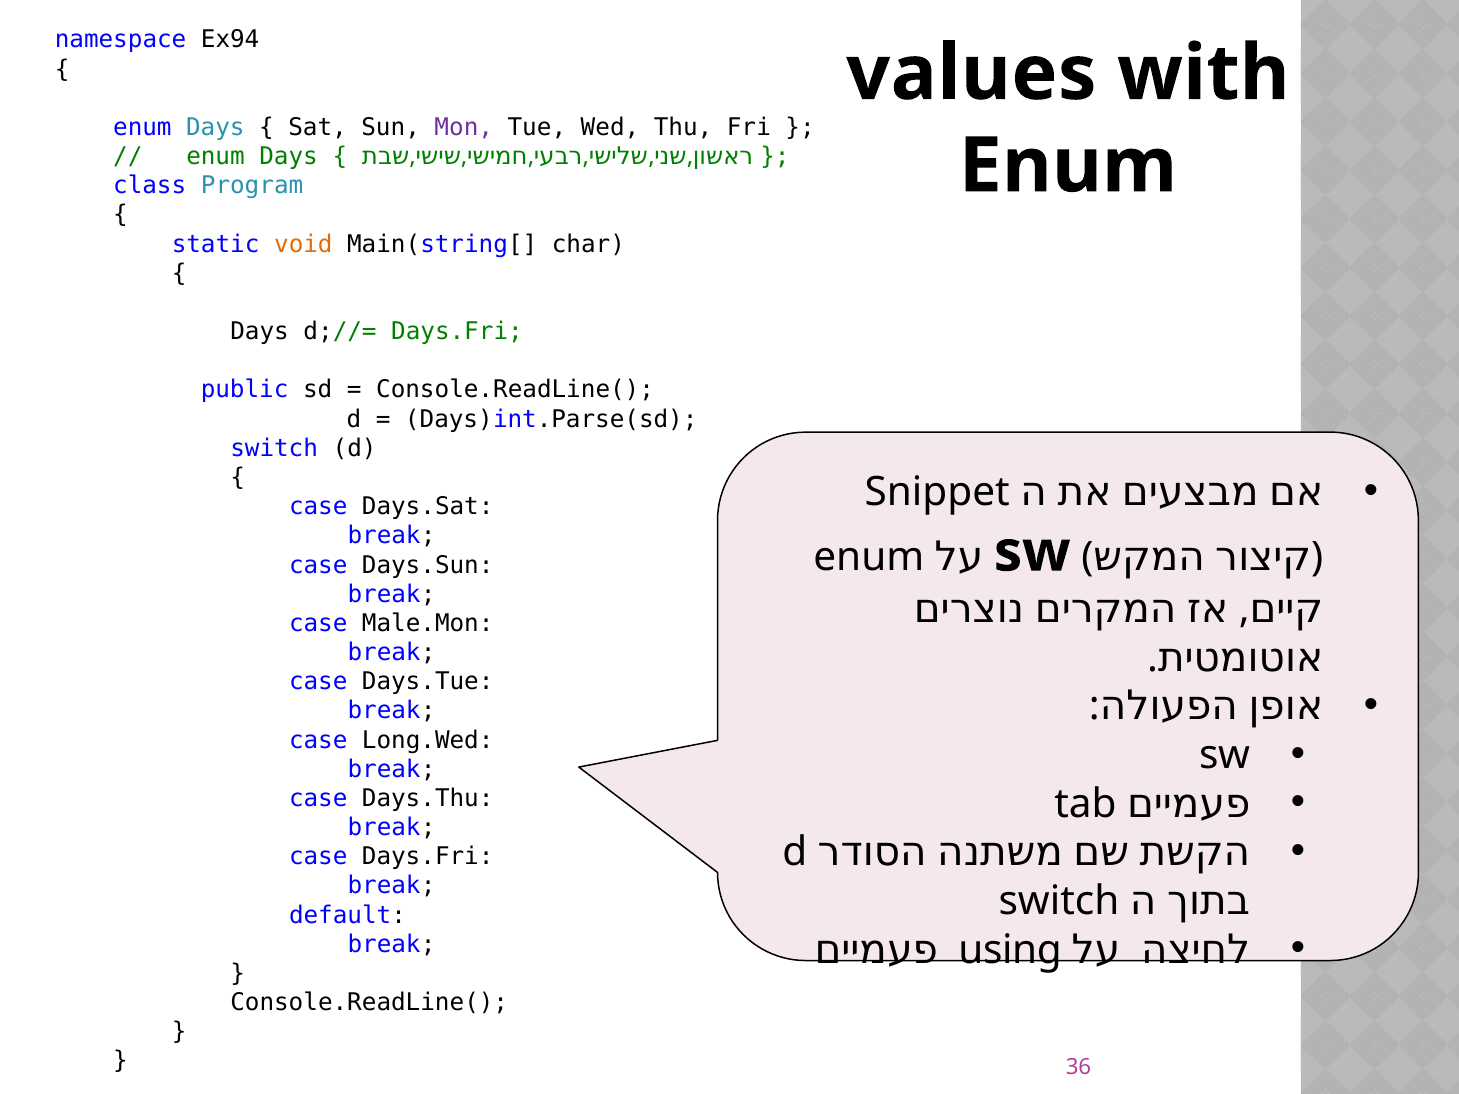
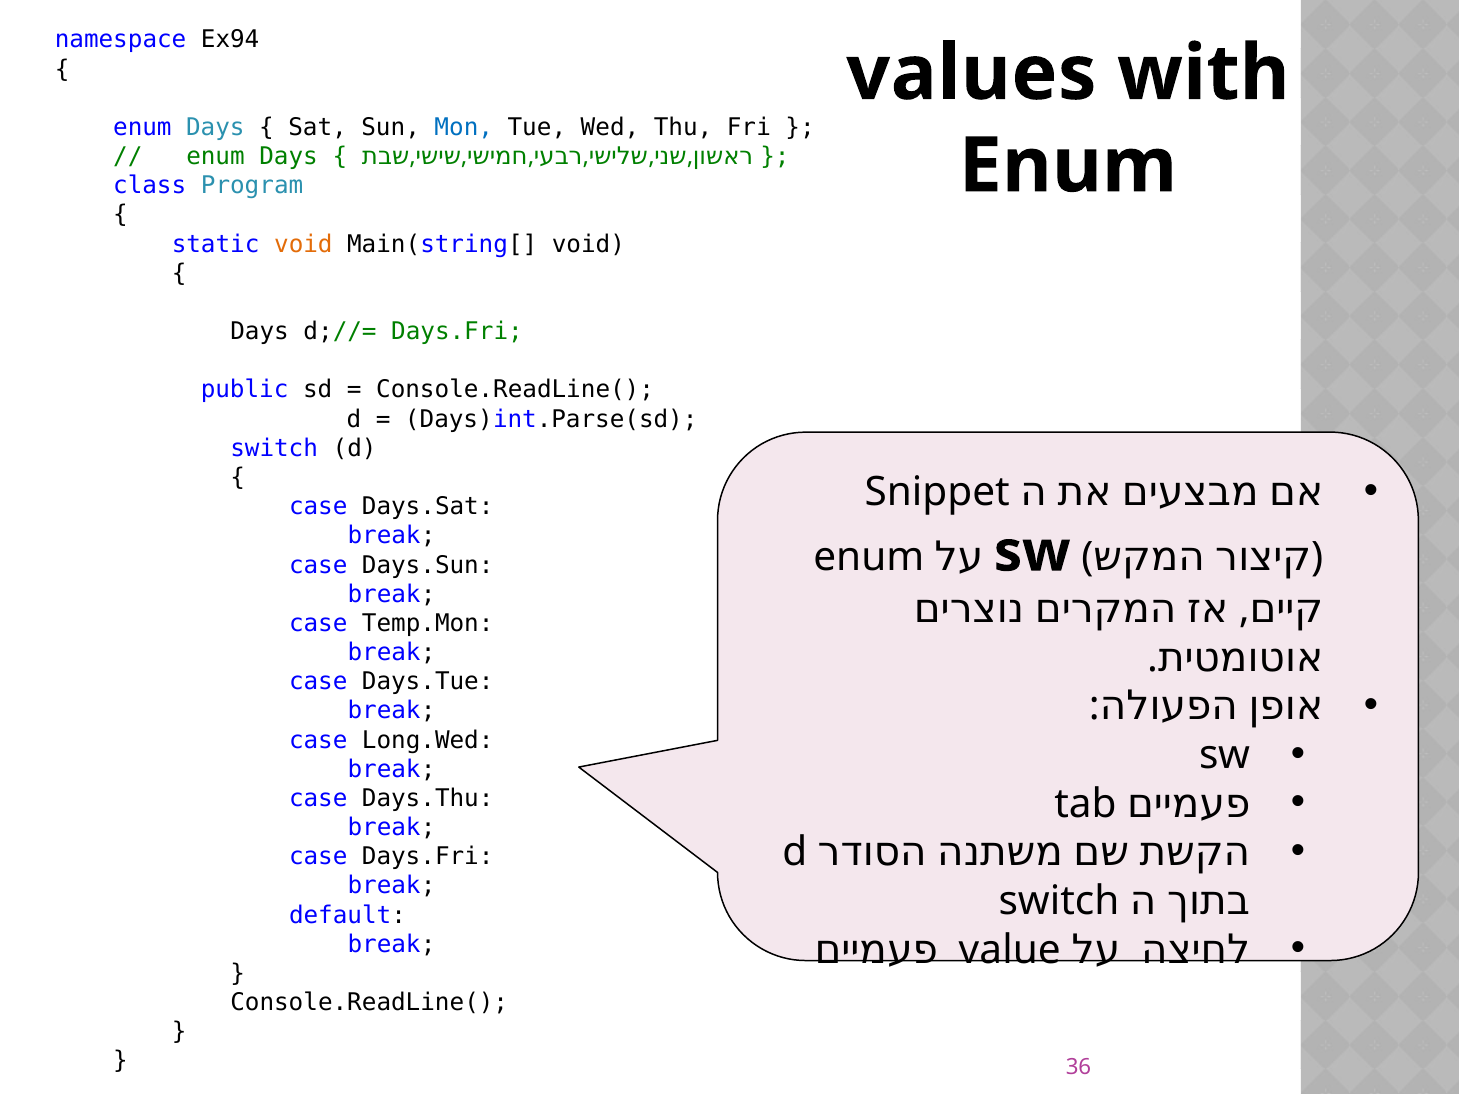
Mon colour: purple -> blue
Main(string[ char: char -> void
Male.Mon: Male.Mon -> Temp.Mon
using: using -> value
